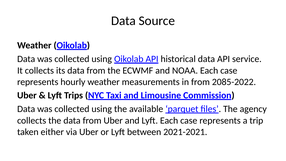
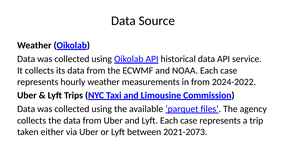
2085-2022: 2085-2022 -> 2024-2022
2021-2021: 2021-2021 -> 2021-2073
